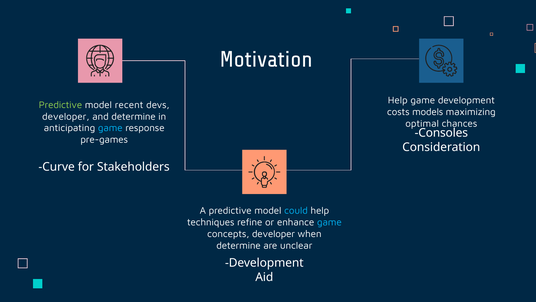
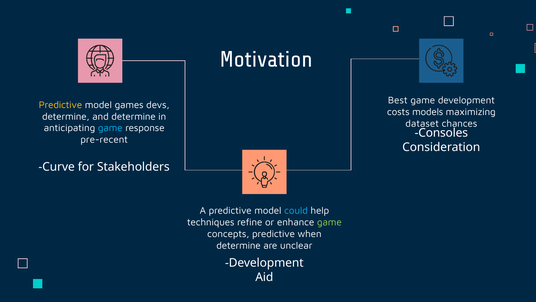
Help at (398, 100): Help -> Best
Predictive at (60, 105) colour: light green -> yellow
recent: recent -> games
developer at (66, 116): developer -> determine
optimal: optimal -> dataset
pre-games: pre-games -> pre-recent
game at (329, 222) colour: light blue -> light green
concepts developer: developer -> predictive
